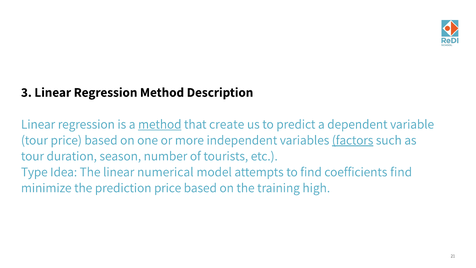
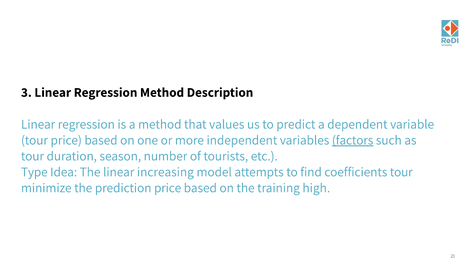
method at (160, 124) underline: present -> none
create: create -> values
numerical: numerical -> increasing
coefficients find: find -> tour
